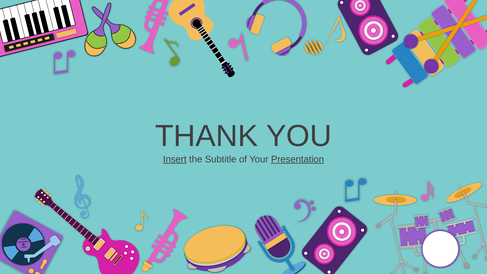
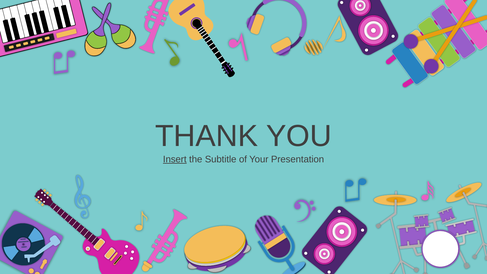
Presentation underline: present -> none
